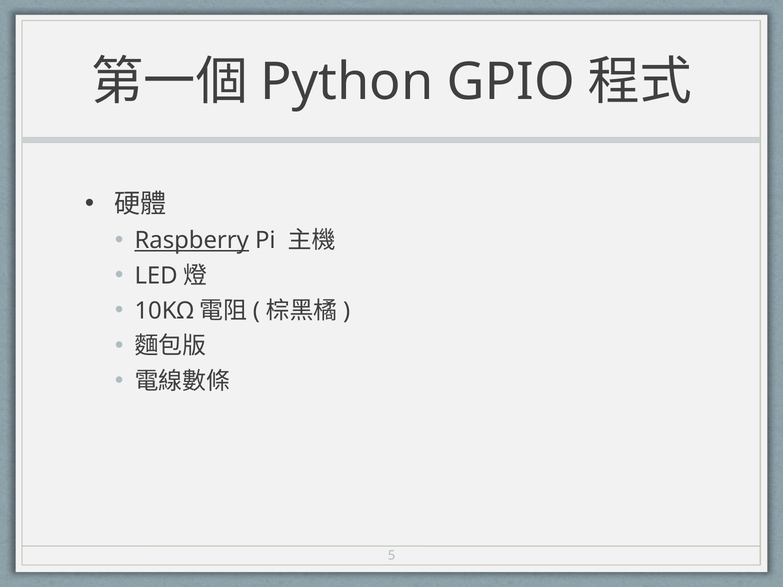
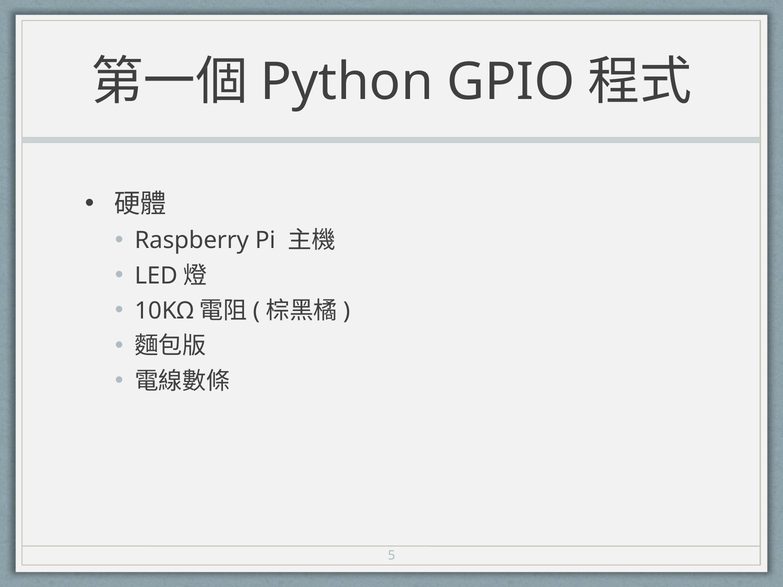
Raspberry underline: present -> none
